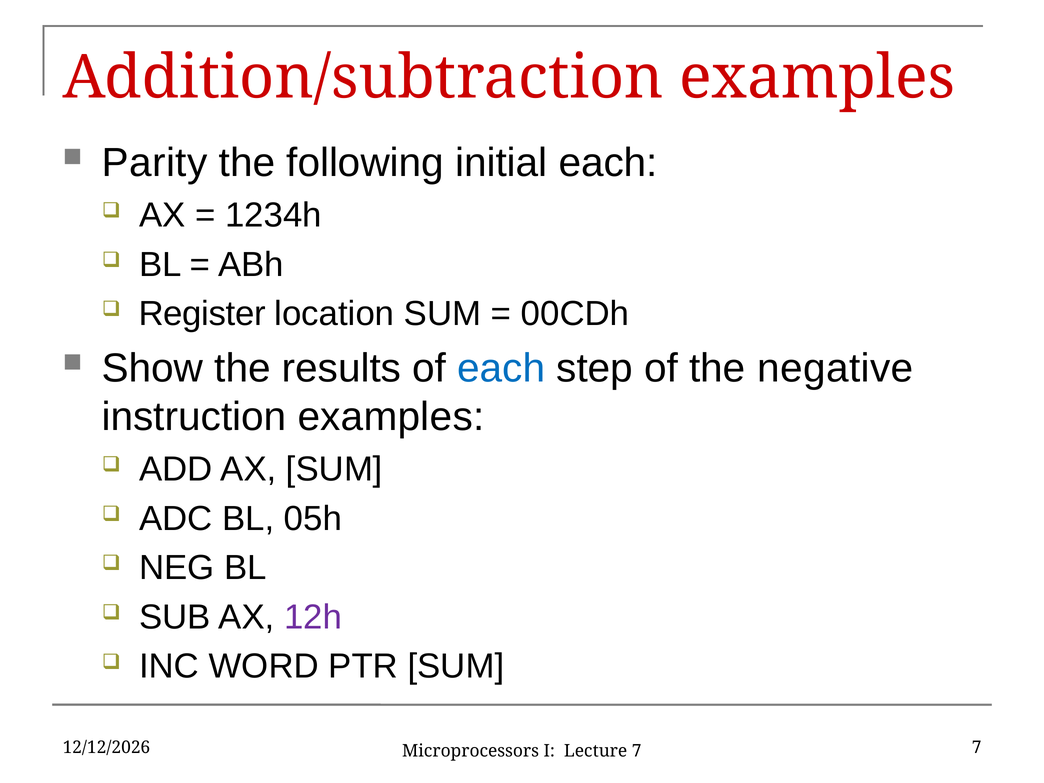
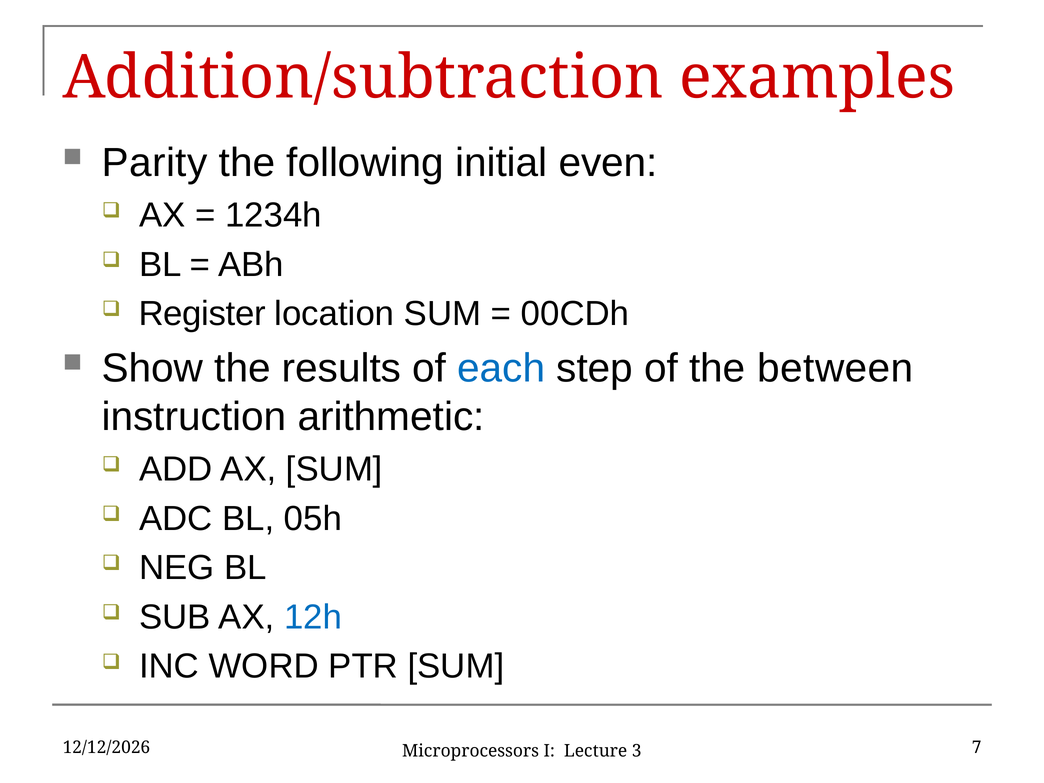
initial each: each -> even
negative: negative -> between
instruction examples: examples -> arithmetic
12h colour: purple -> blue
Lecture 7: 7 -> 3
